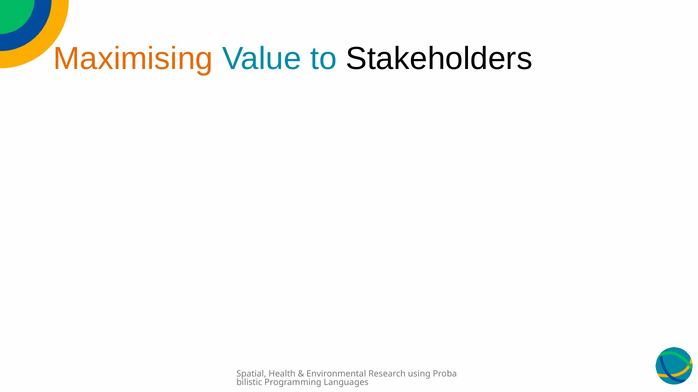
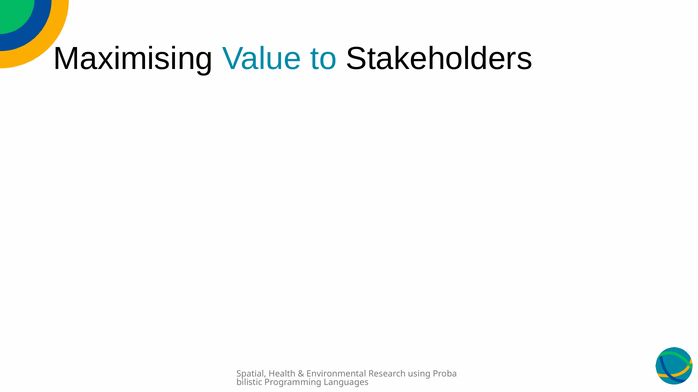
Maximising colour: orange -> black
